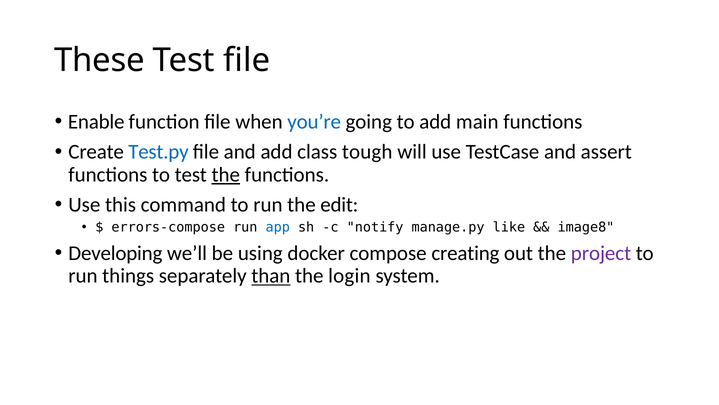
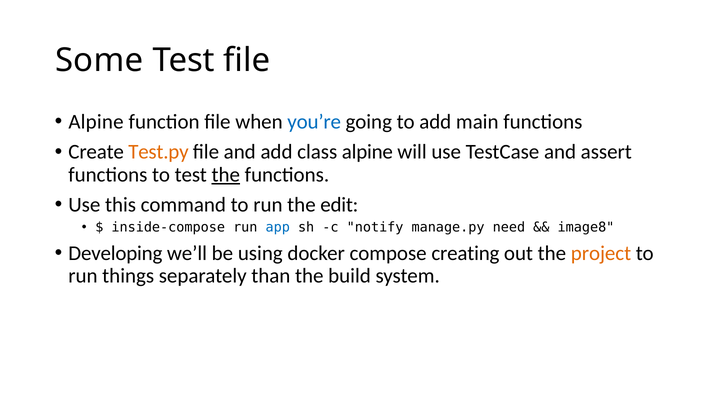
These: These -> Some
Enable at (96, 122): Enable -> Alpine
Test.py colour: blue -> orange
class tough: tough -> alpine
errors-compose: errors-compose -> inside-compose
like: like -> need
project colour: purple -> orange
than underline: present -> none
login: login -> build
